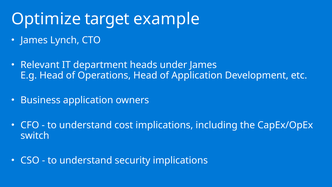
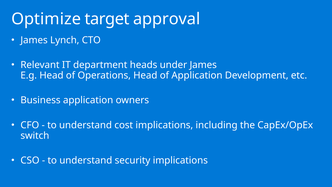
example: example -> approval
